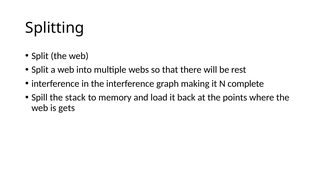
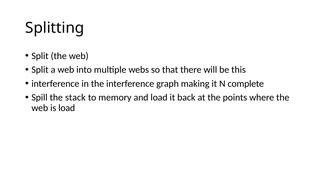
rest: rest -> this
is gets: gets -> load
